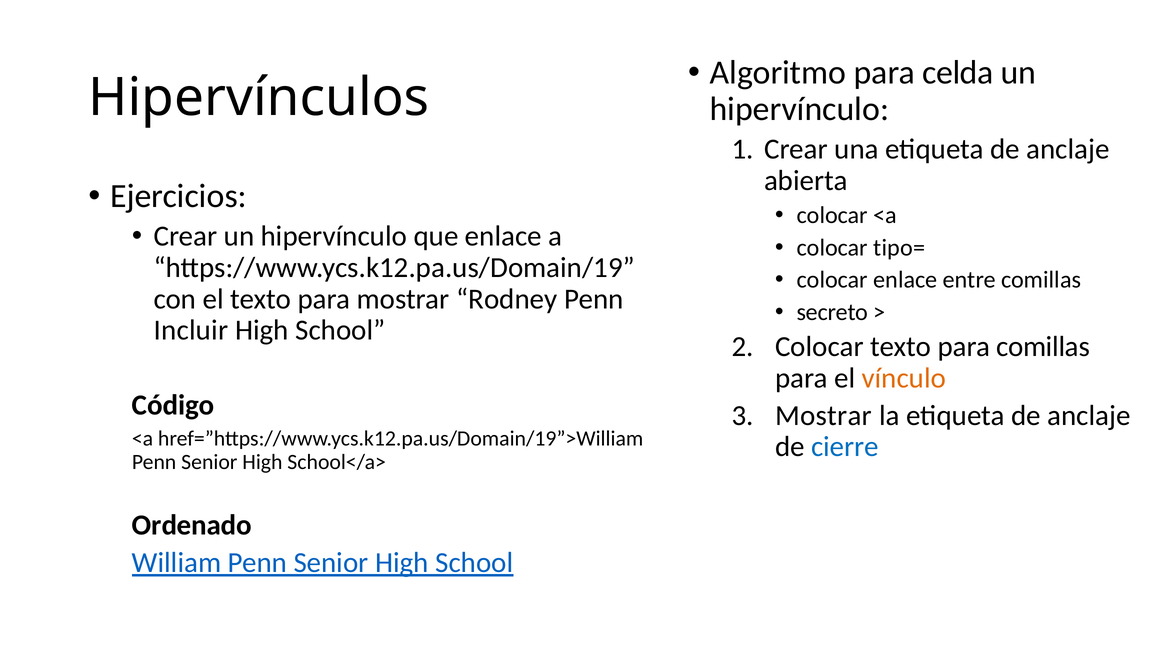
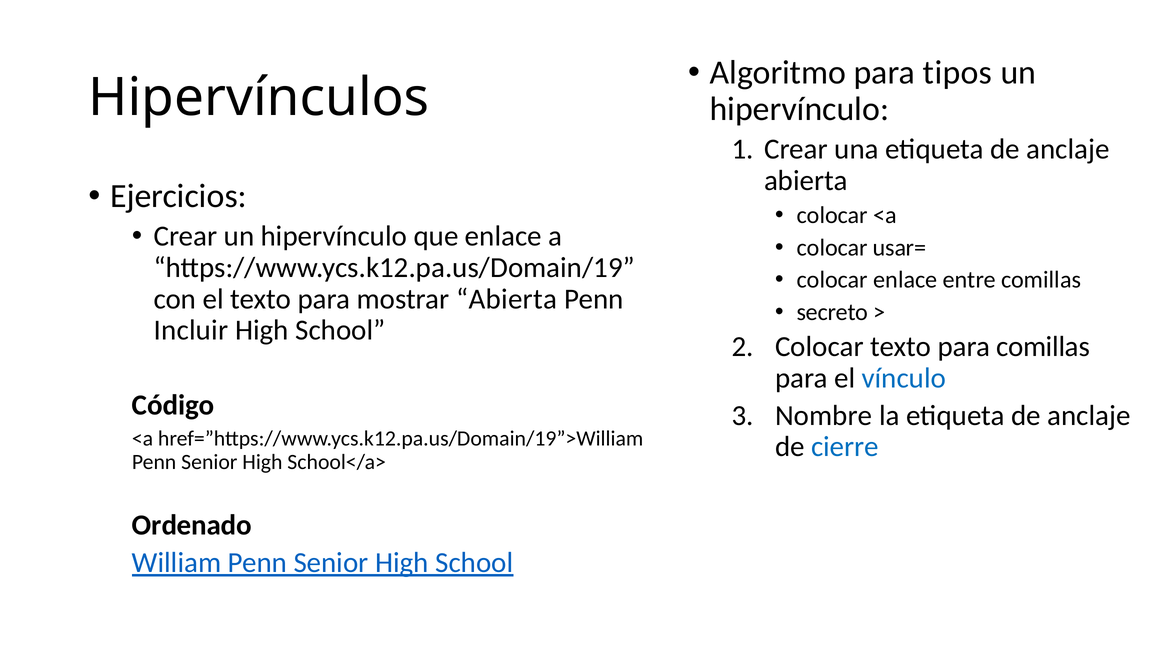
celda: celda -> tipos
tipo=: tipo= -> usar=
mostrar Rodney: Rodney -> Abierta
vínculo colour: orange -> blue
Mostrar at (824, 415): Mostrar -> Nombre
